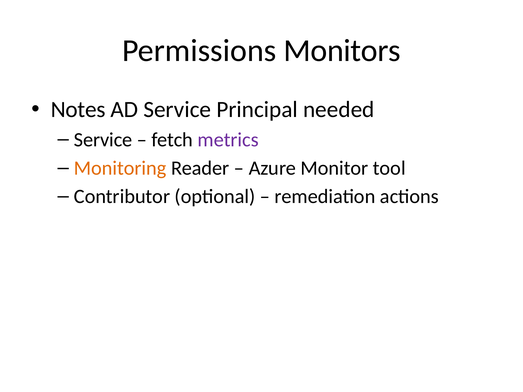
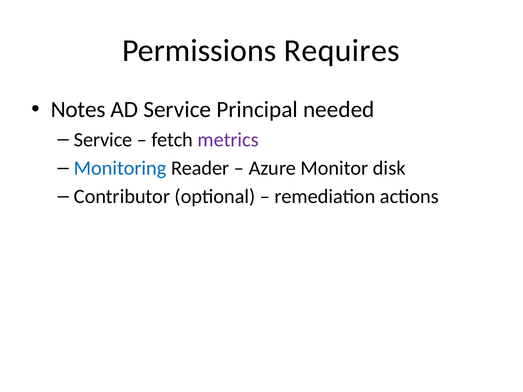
Monitors: Monitors -> Requires
Monitoring colour: orange -> blue
tool: tool -> disk
